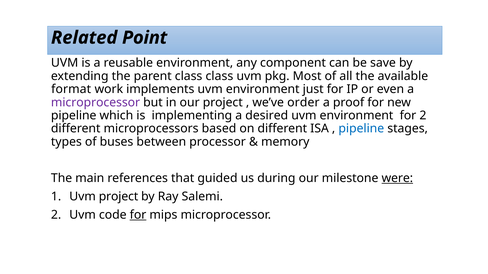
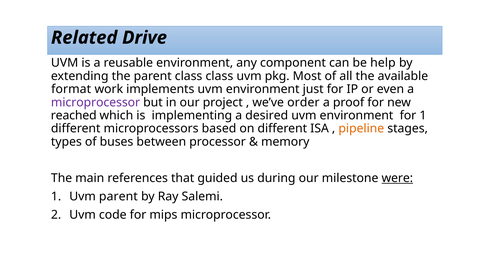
Point: Point -> Drive
save: save -> help
pipeline at (74, 116): pipeline -> reached
for 2: 2 -> 1
pipeline at (361, 129) colour: blue -> orange
Uvm project: project -> parent
for at (138, 215) underline: present -> none
